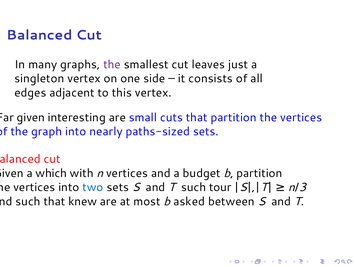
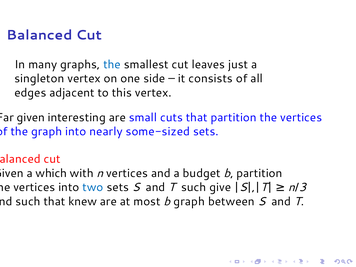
the at (112, 64) colour: purple -> blue
paths-sized: paths-sized -> some-sized
tour: tour -> give
b asked: asked -> graph
